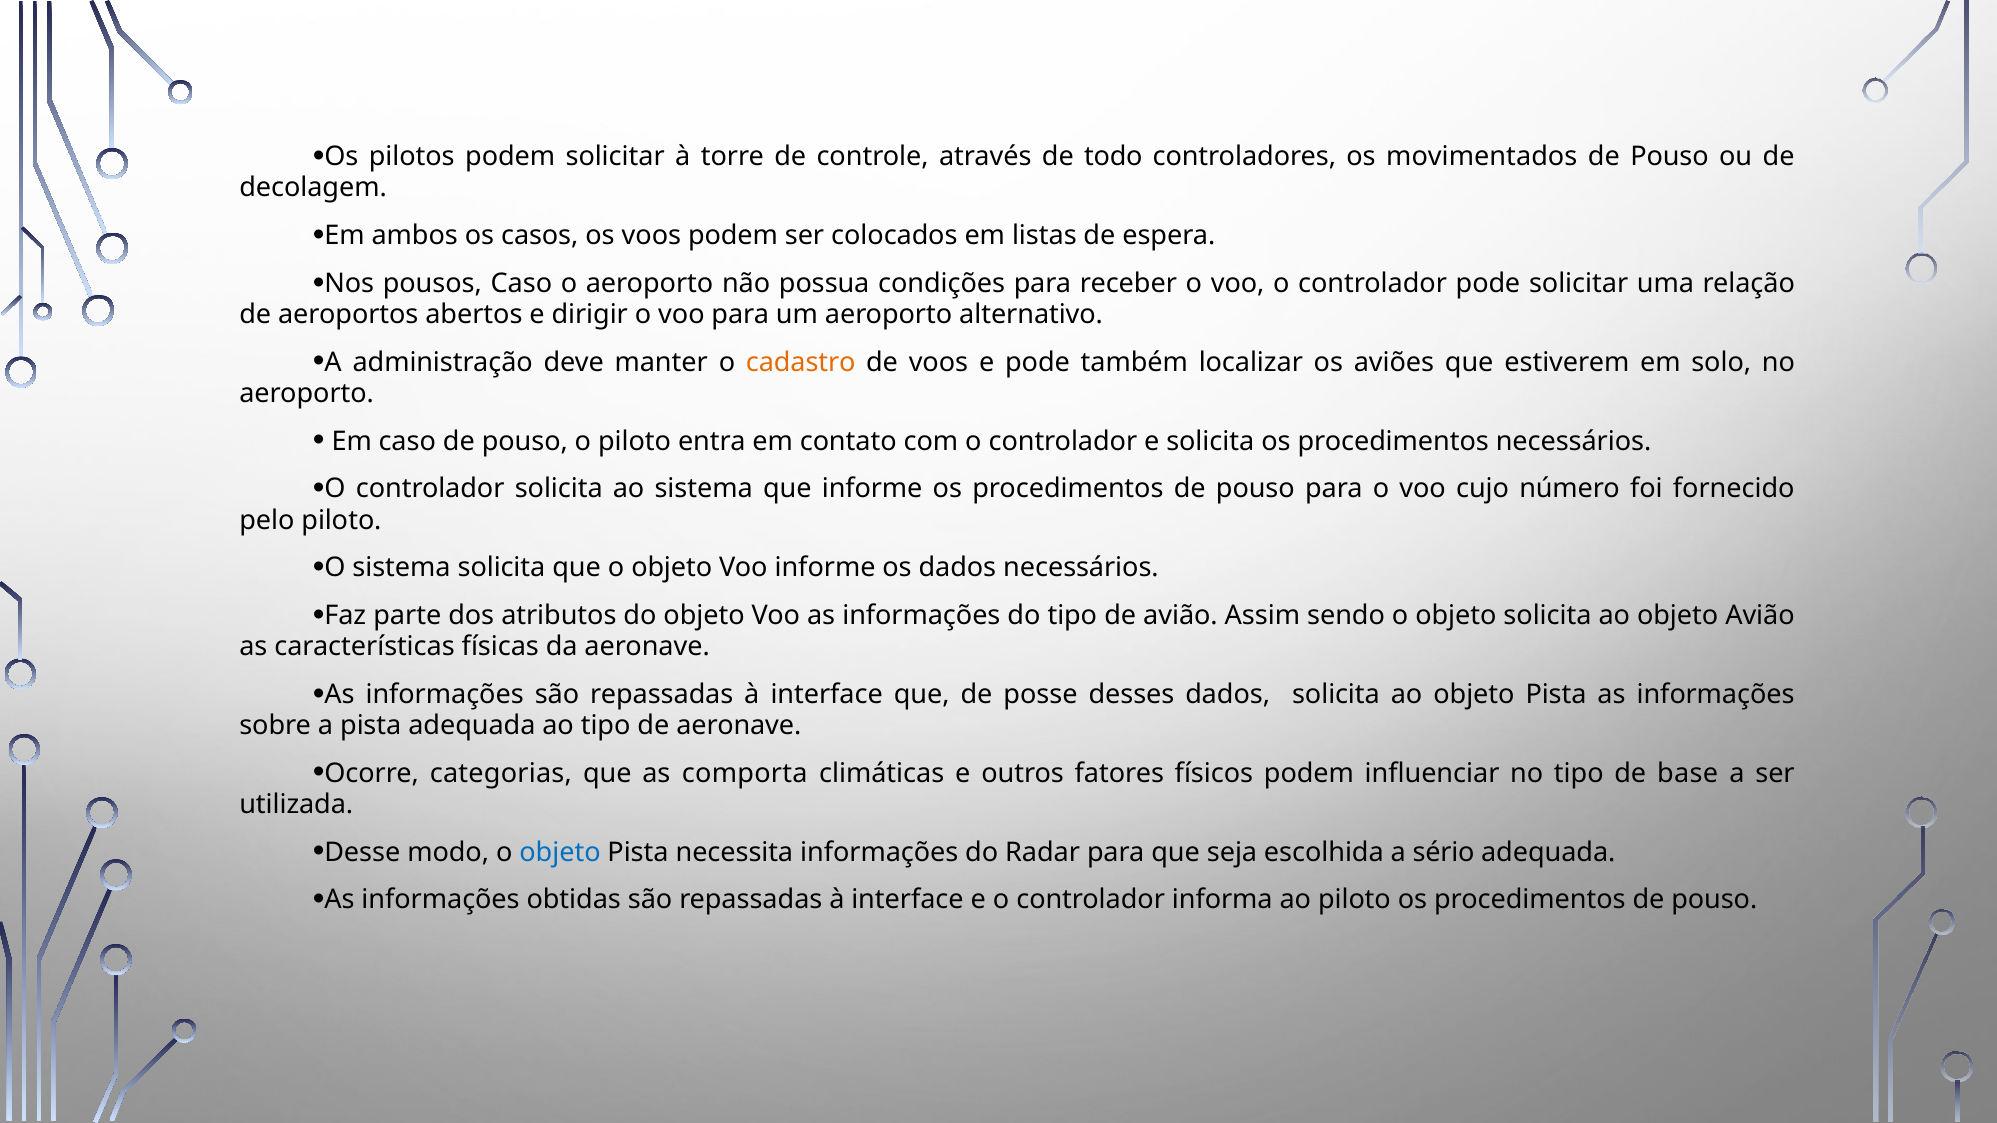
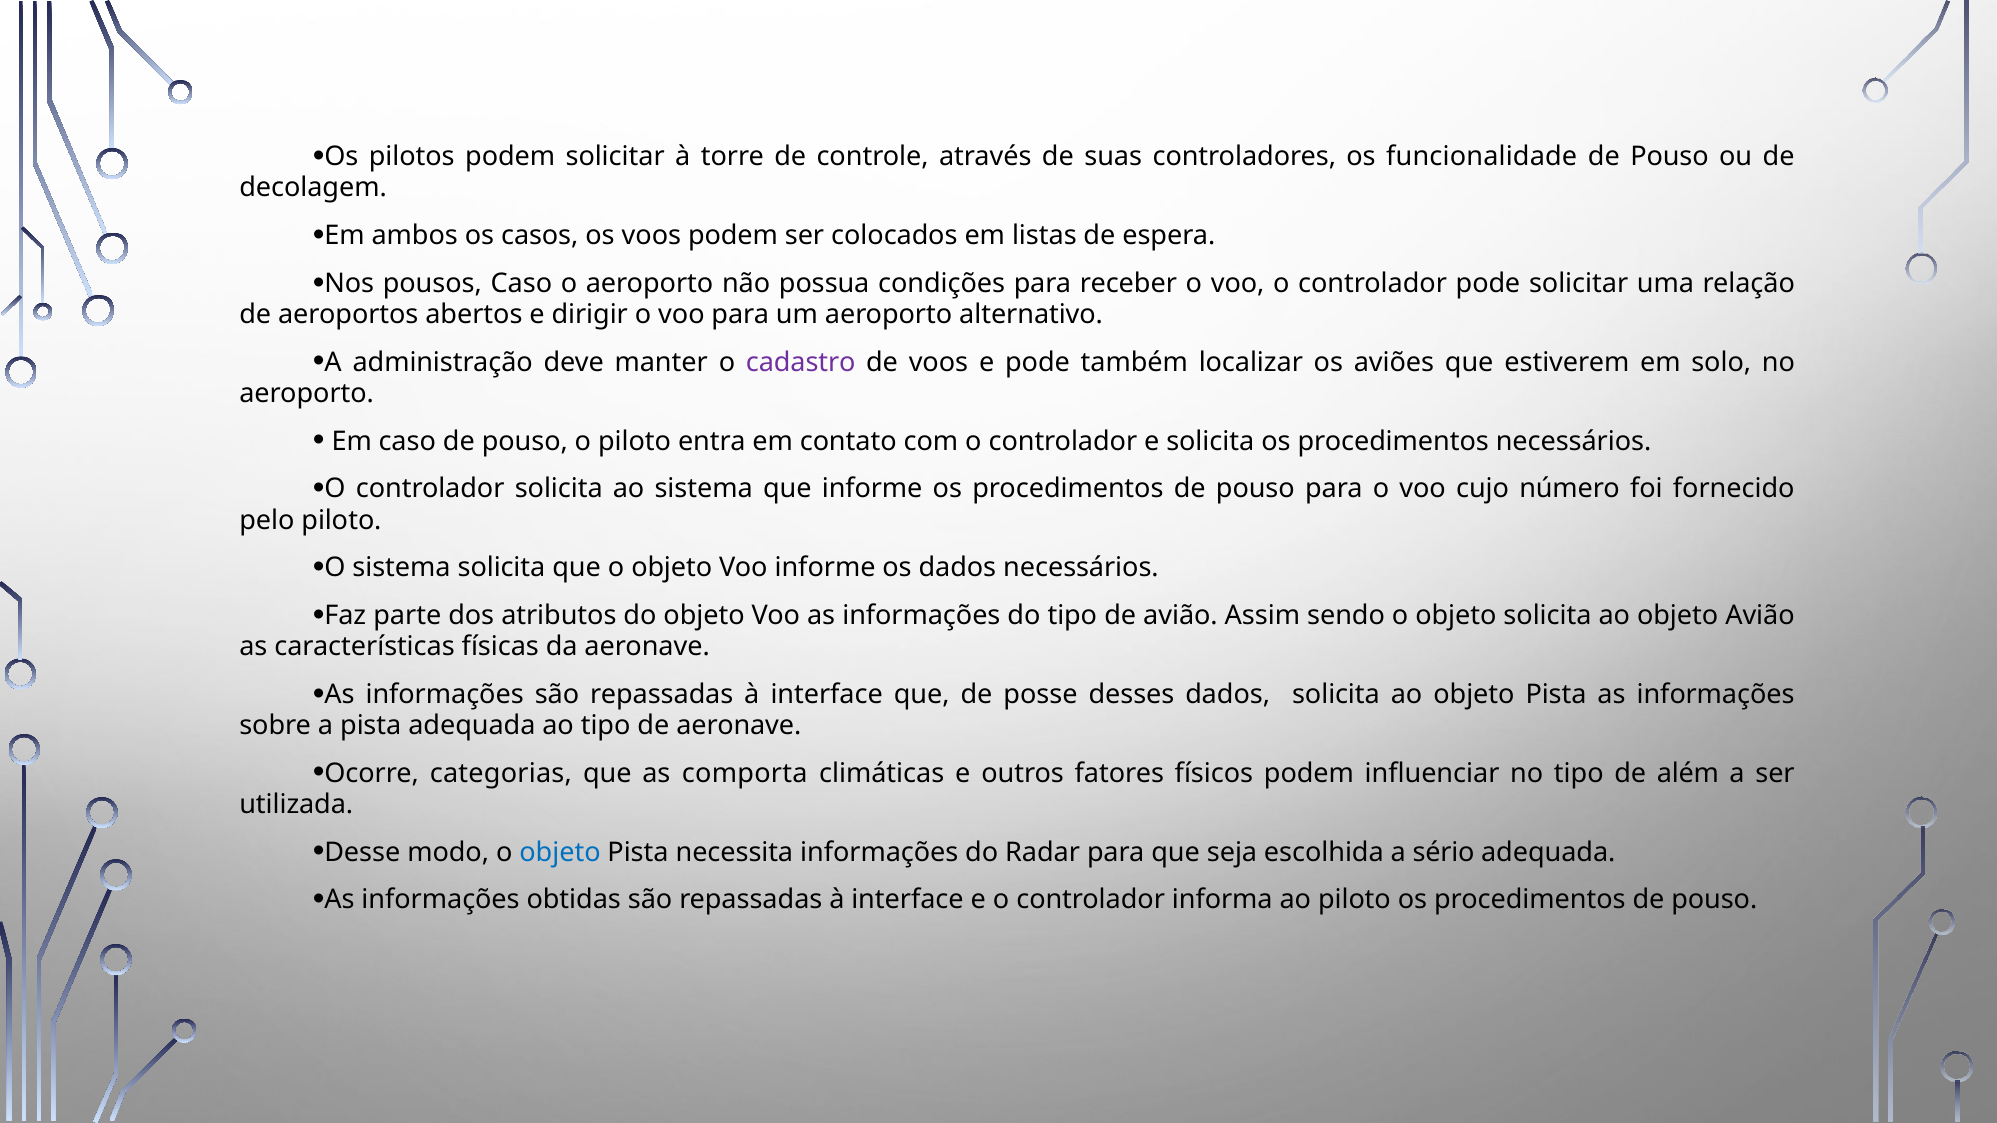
todo: todo -> suas
movimentados: movimentados -> funcionalidade
cadastro colour: orange -> purple
base: base -> além
